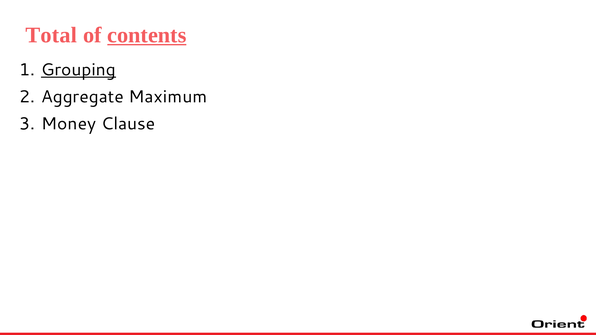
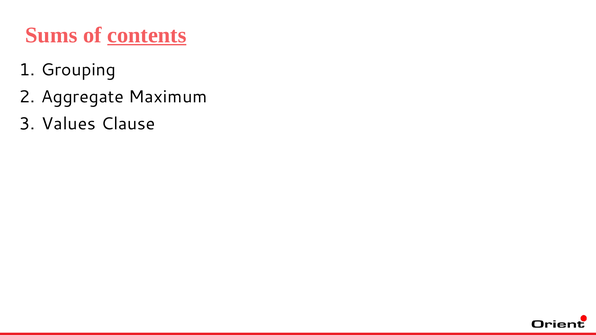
Total: Total -> Sums
Grouping underline: present -> none
Money: Money -> Values
